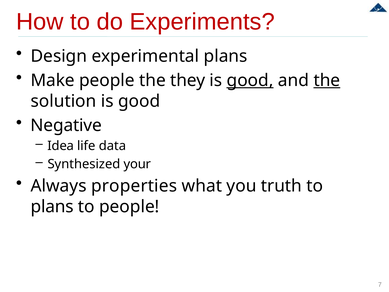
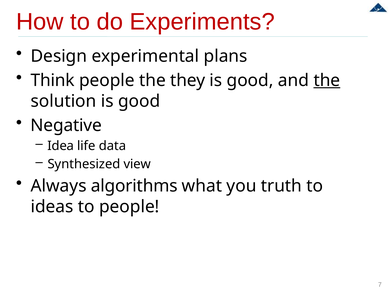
Make: Make -> Think
good at (250, 80) underline: present -> none
your: your -> view
properties: properties -> algorithms
plans at (52, 207): plans -> ideas
